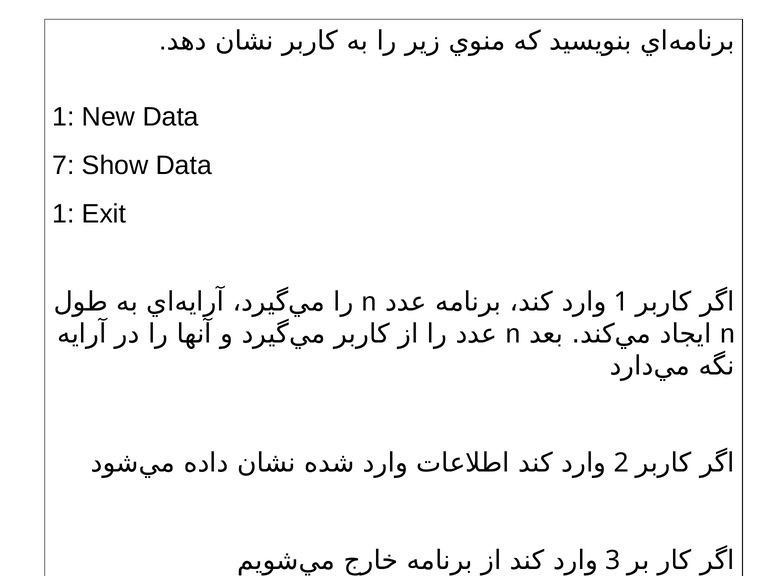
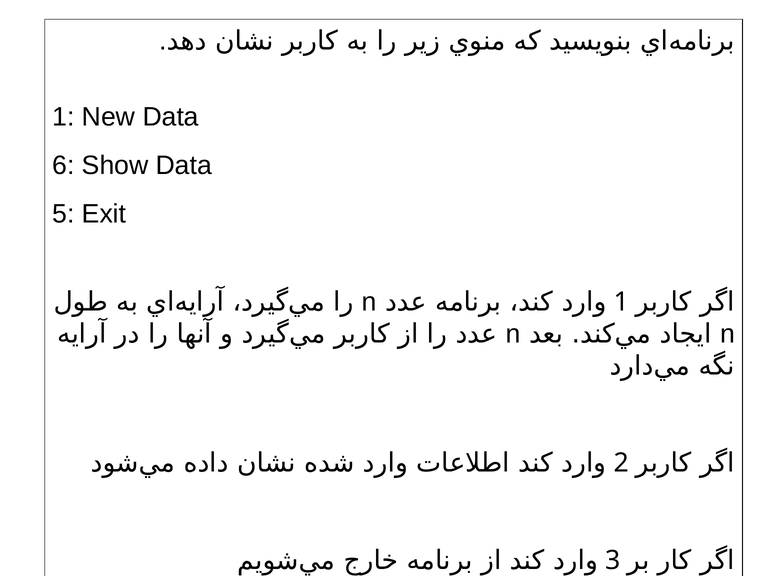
7: 7 -> 6
1 at (63, 214): 1 -> 5
